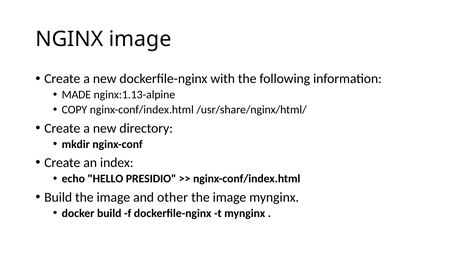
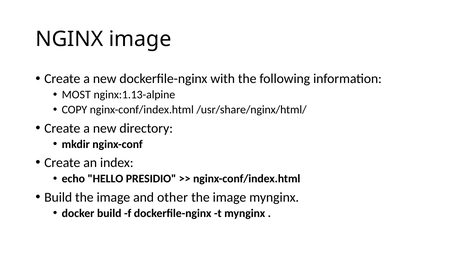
MADE: MADE -> MOST
